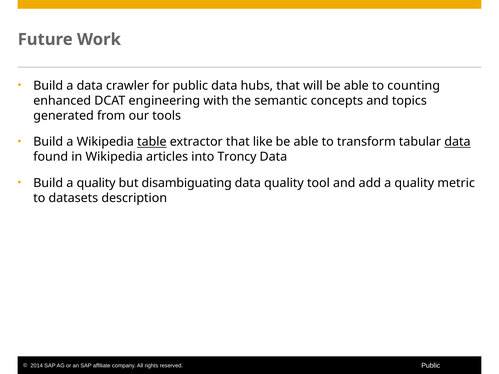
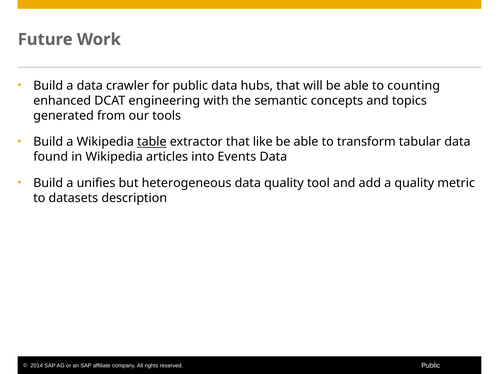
data at (457, 142) underline: present -> none
Troncy: Troncy -> Events
Build a quality: quality -> unifies
disambiguating: disambiguating -> heterogeneous
